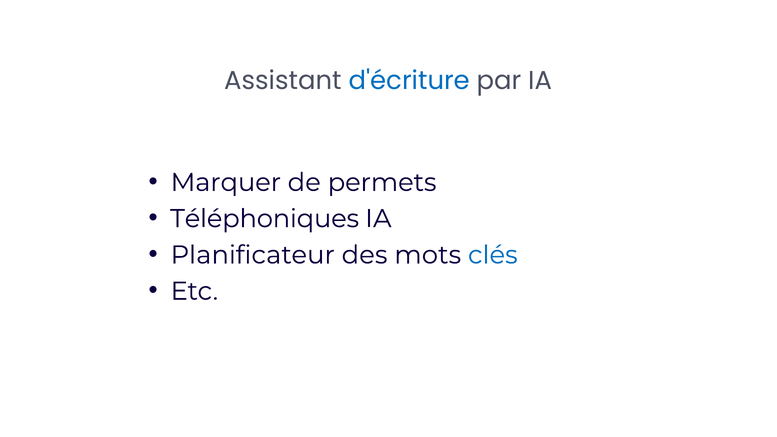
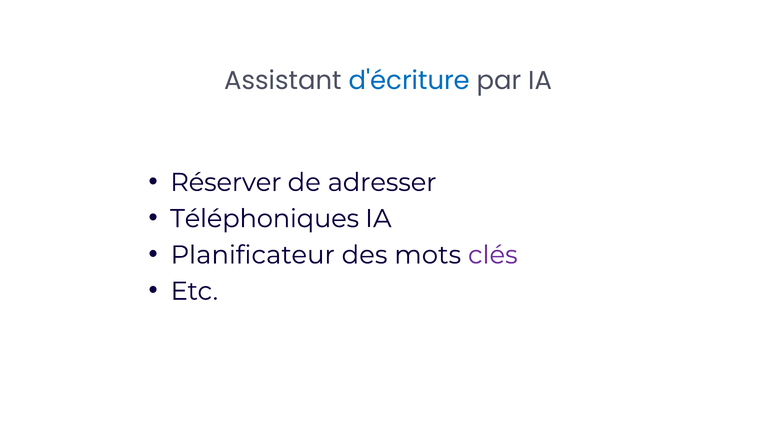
Marquer: Marquer -> Réserver
permets: permets -> adresser
clés colour: blue -> purple
